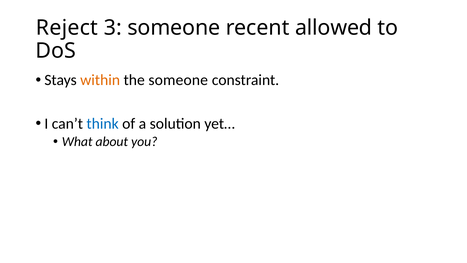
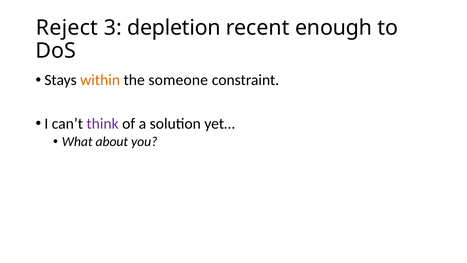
3 someone: someone -> depletion
allowed: allowed -> enough
think colour: blue -> purple
